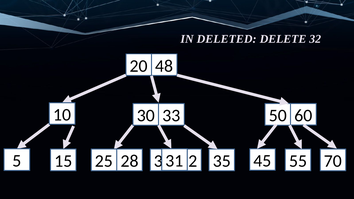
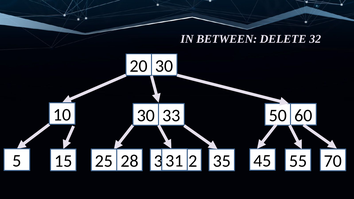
DELETED: DELETED -> BETWEEN
20 48: 48 -> 30
